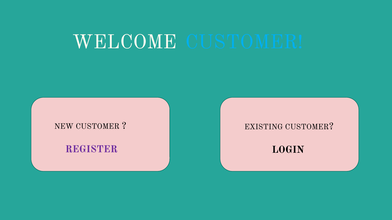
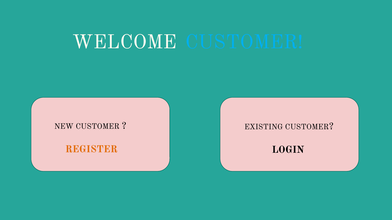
REGISTER colour: purple -> orange
